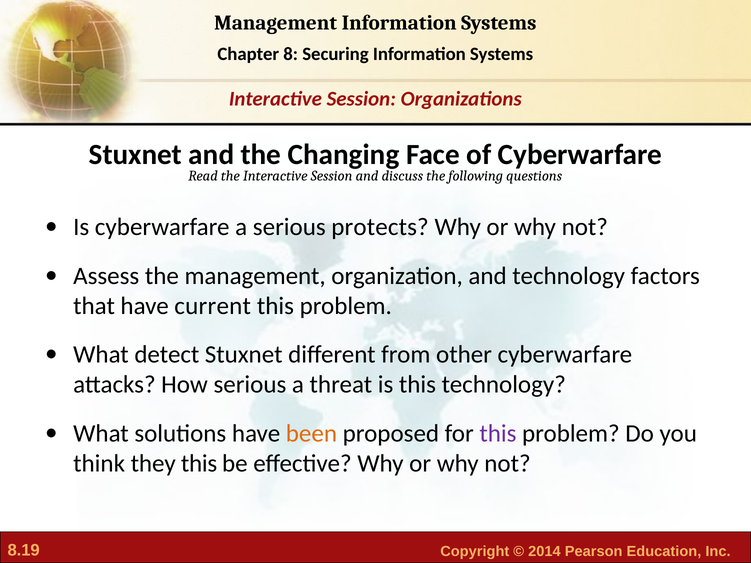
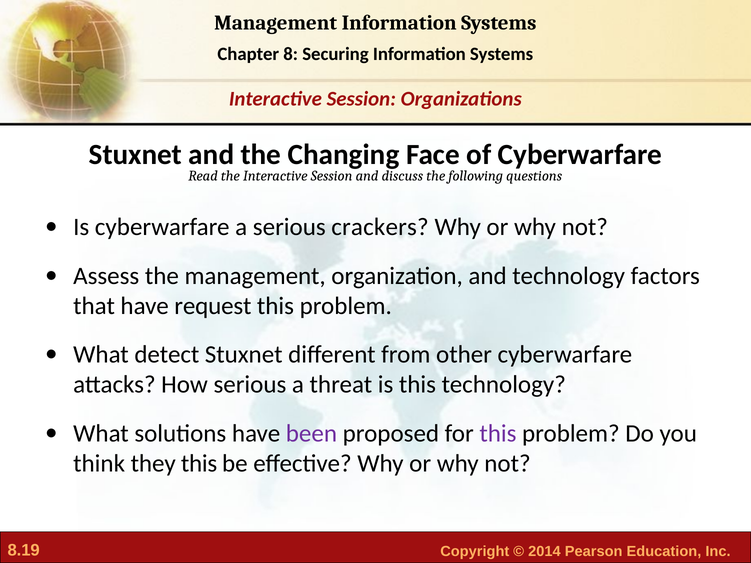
protects: protects -> crackers
current: current -> request
been colour: orange -> purple
